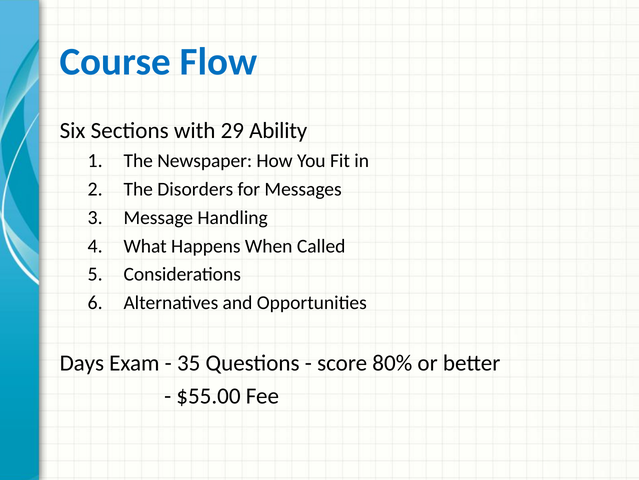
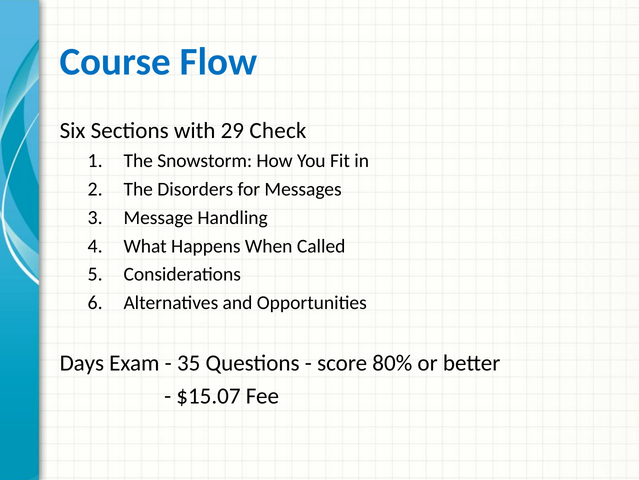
Ability: Ability -> Check
Newspaper: Newspaper -> Snowstorm
$55.00: $55.00 -> $15.07
